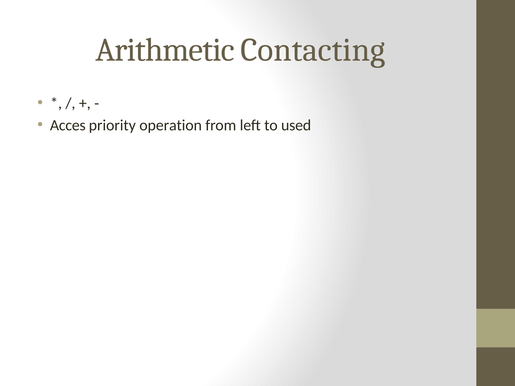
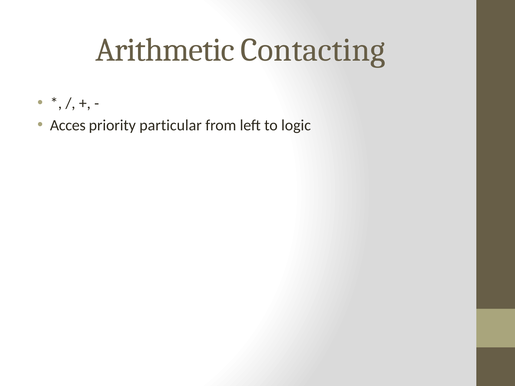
operation: operation -> particular
used: used -> logic
